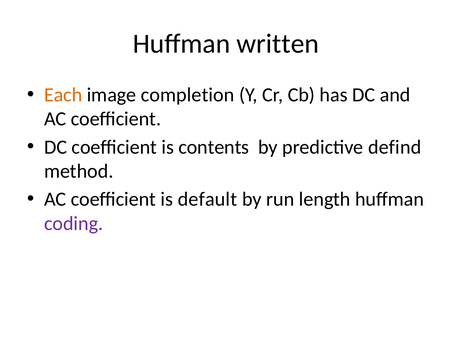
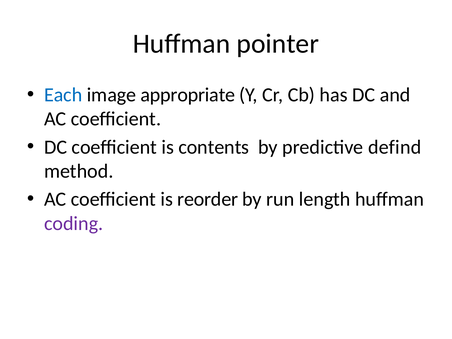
written: written -> pointer
Each colour: orange -> blue
completion: completion -> appropriate
default: default -> reorder
